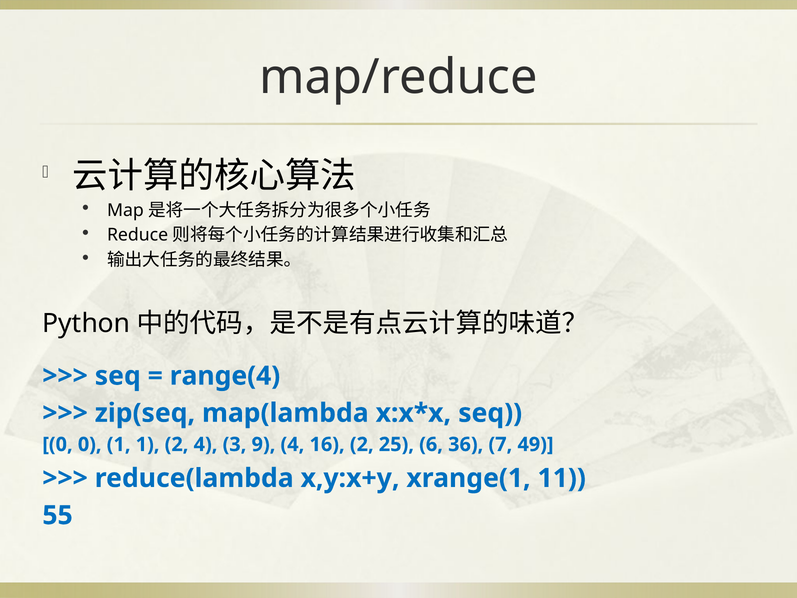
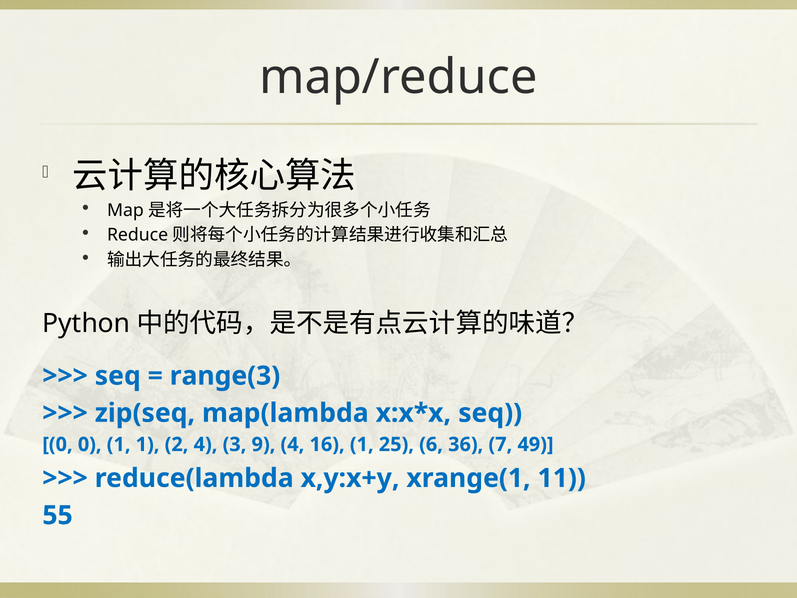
range(4: range(4 -> range(3
16 2: 2 -> 1
